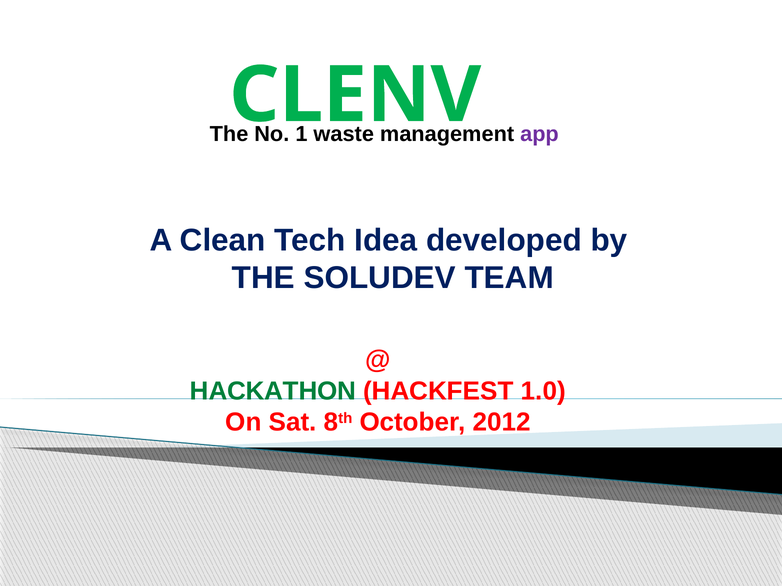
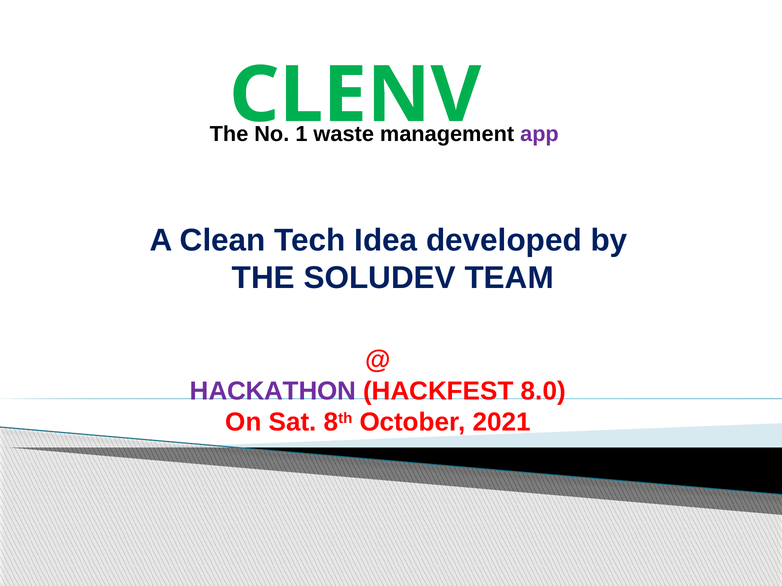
HACKATHON colour: green -> purple
1.0: 1.0 -> 8.0
2012: 2012 -> 2021
